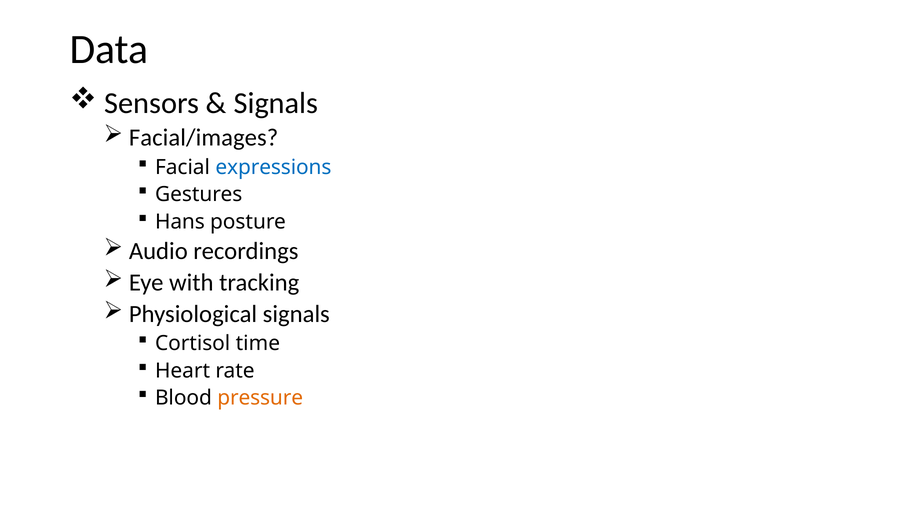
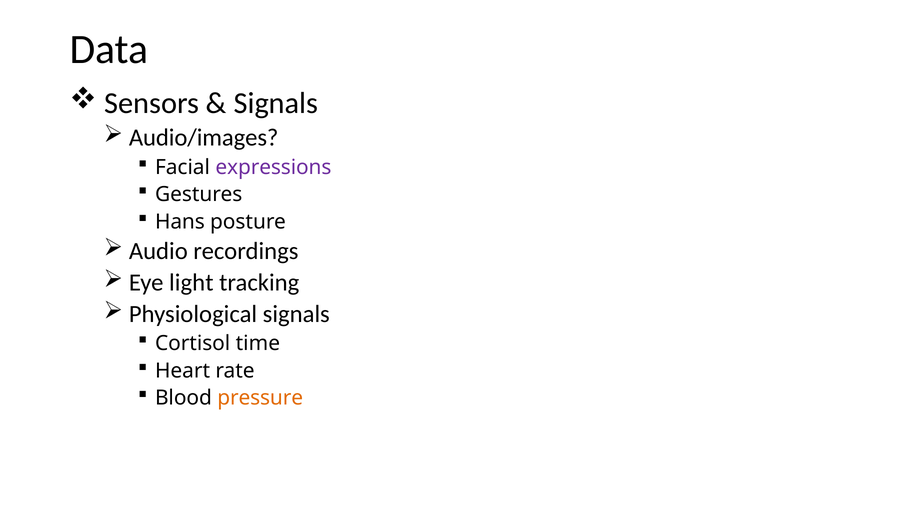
Facial/images: Facial/images -> Audio/images
expressions colour: blue -> purple
with: with -> light
